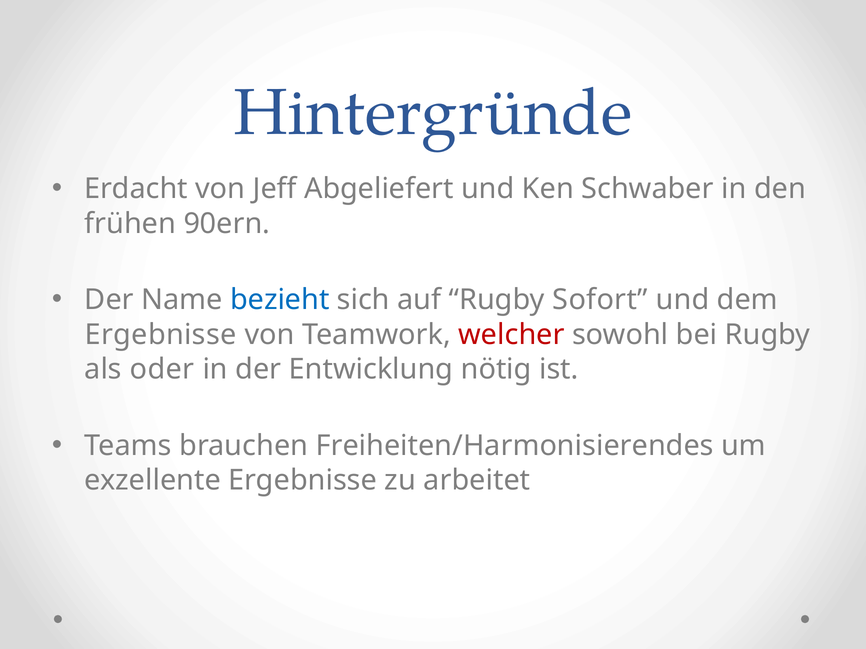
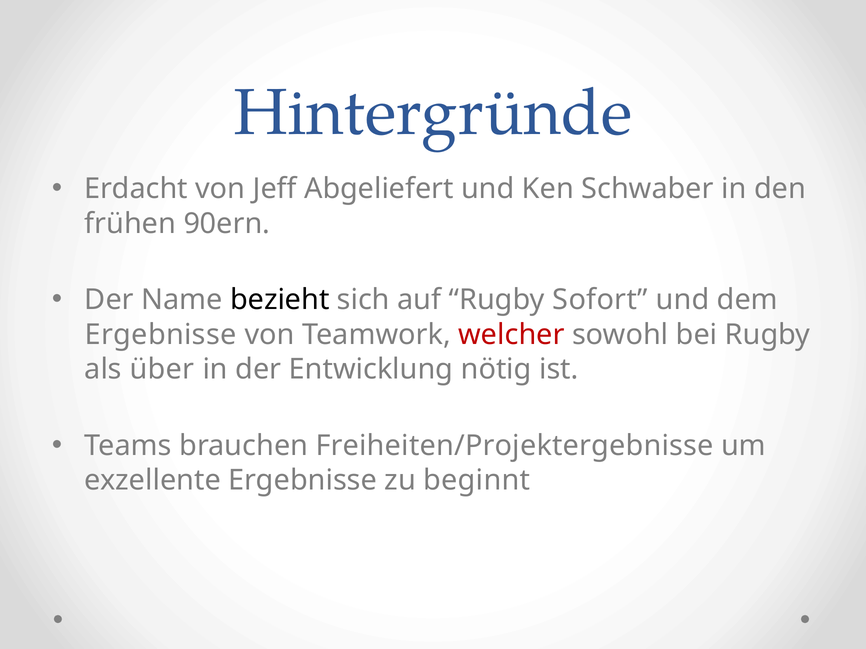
bezieht colour: blue -> black
oder: oder -> über
Freiheiten/Harmonisierendes: Freiheiten/Harmonisierendes -> Freiheiten/Projektergebnisse
arbeitet: arbeitet -> beginnt
